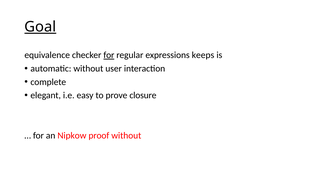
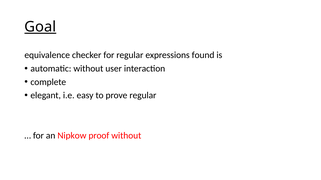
for at (109, 55) underline: present -> none
keeps: keeps -> found
prove closure: closure -> regular
